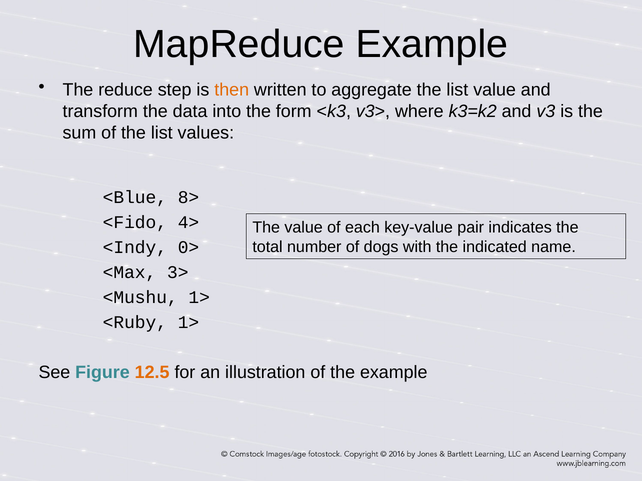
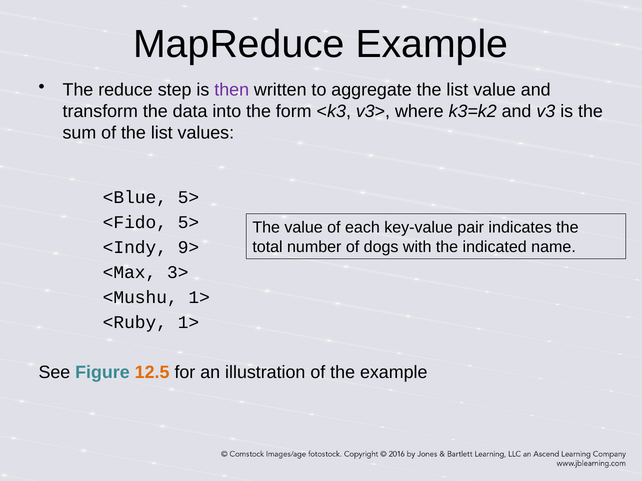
then colour: orange -> purple
<Blue 8>: 8> -> 5>
<Fido 4>: 4> -> 5>
0>: 0> -> 9>
